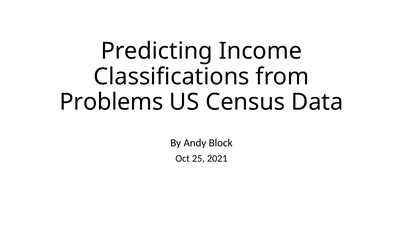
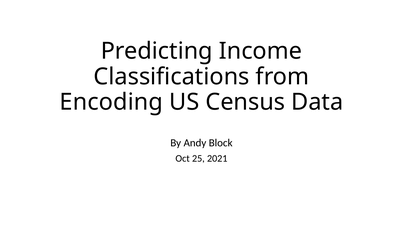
Problems: Problems -> Encoding
